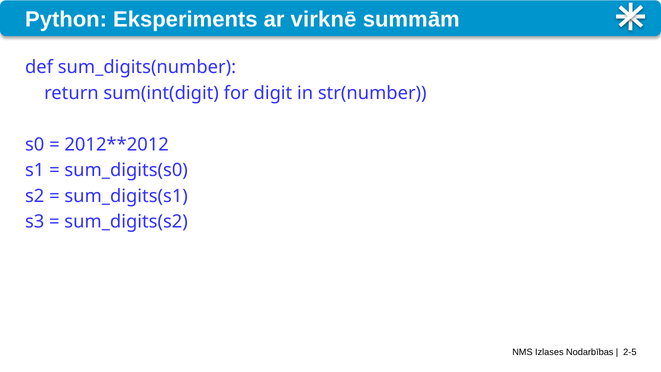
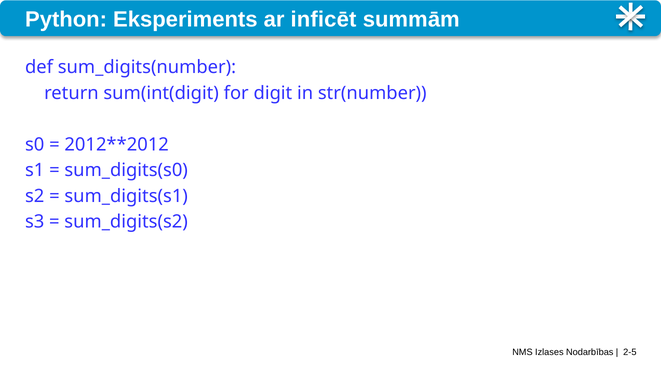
virknē: virknē -> inficēt
